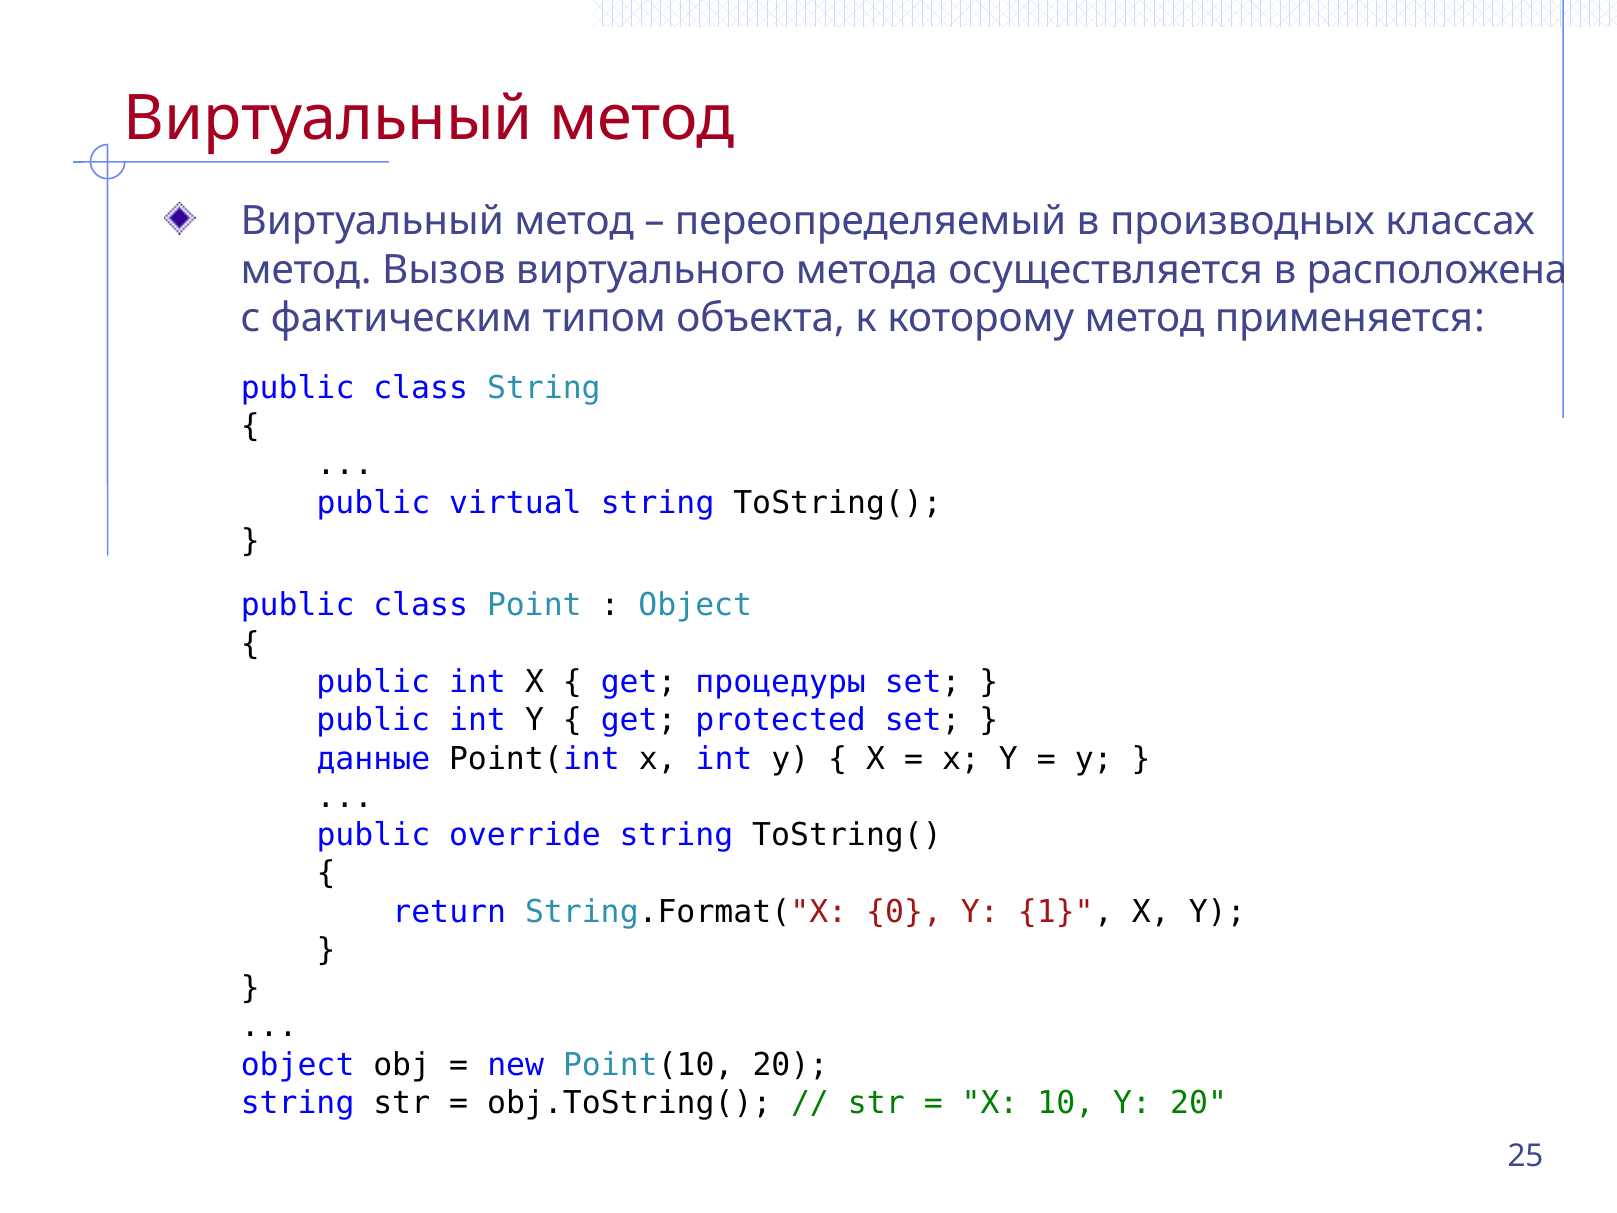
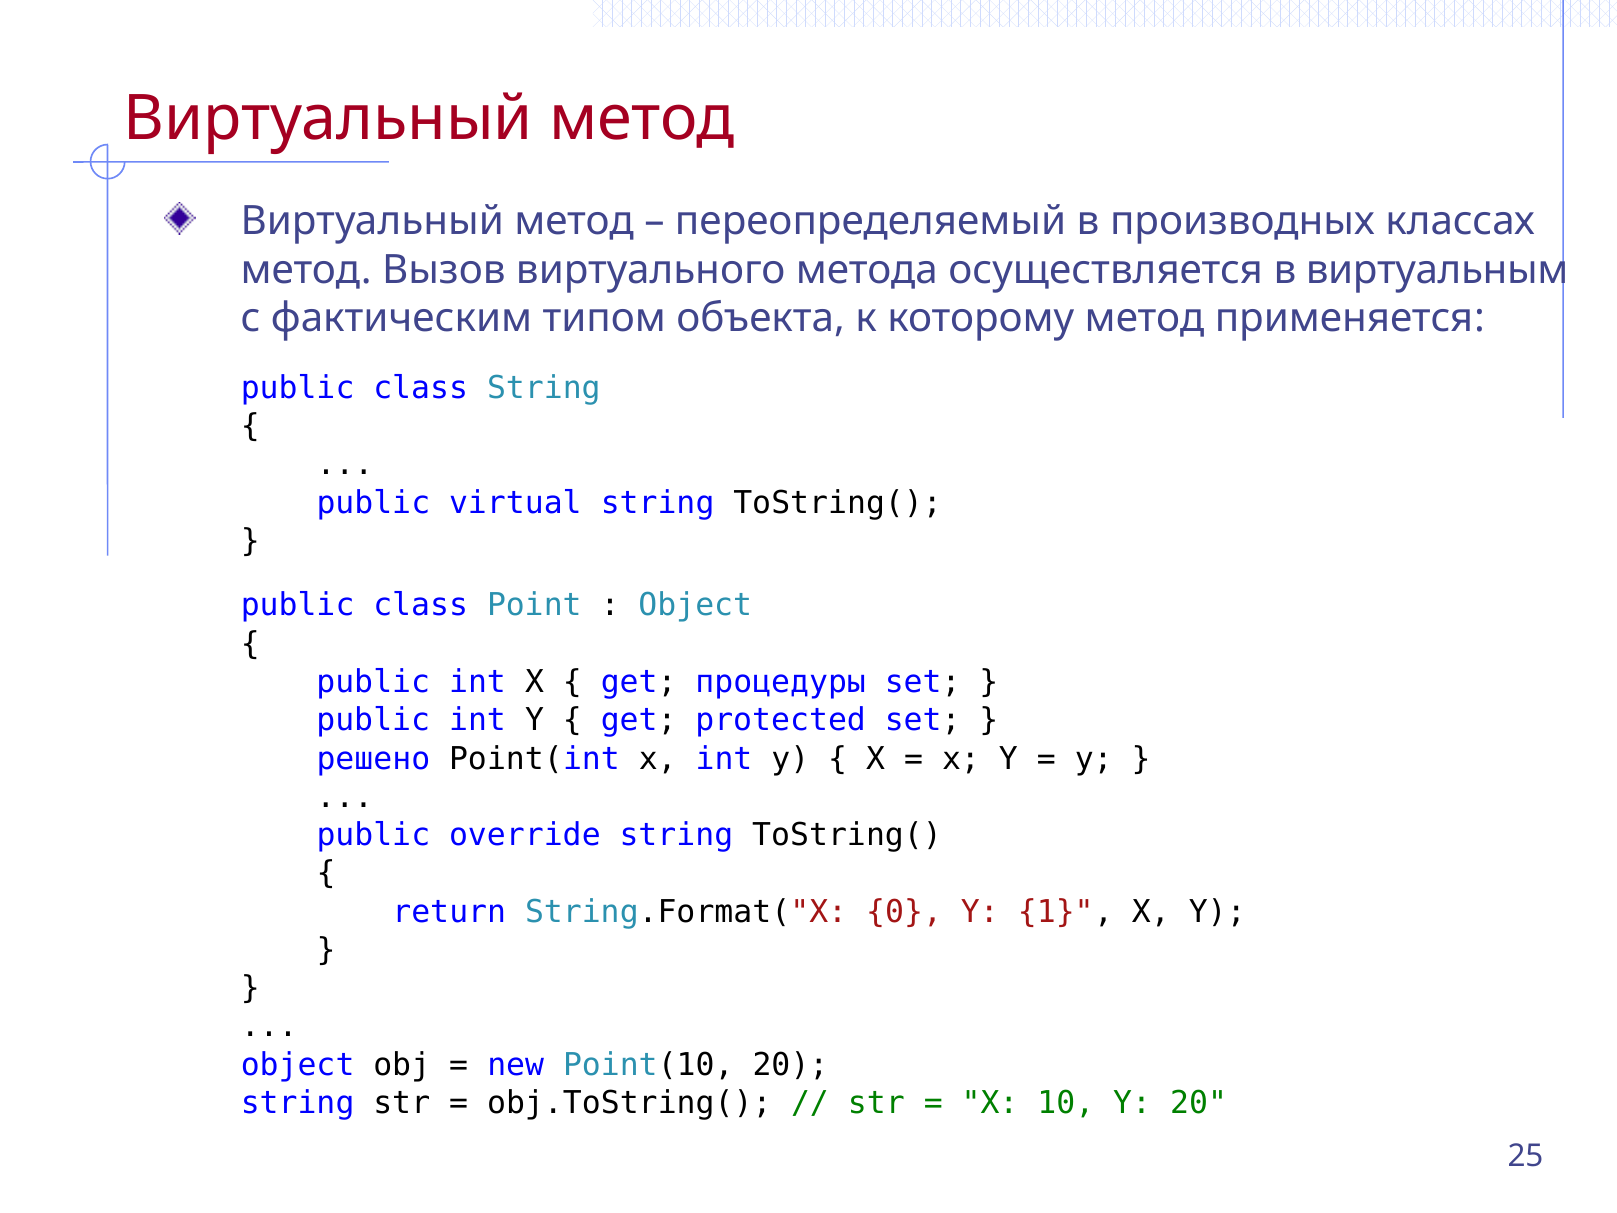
расположена: расположена -> виртуальным
данные: данные -> решено
